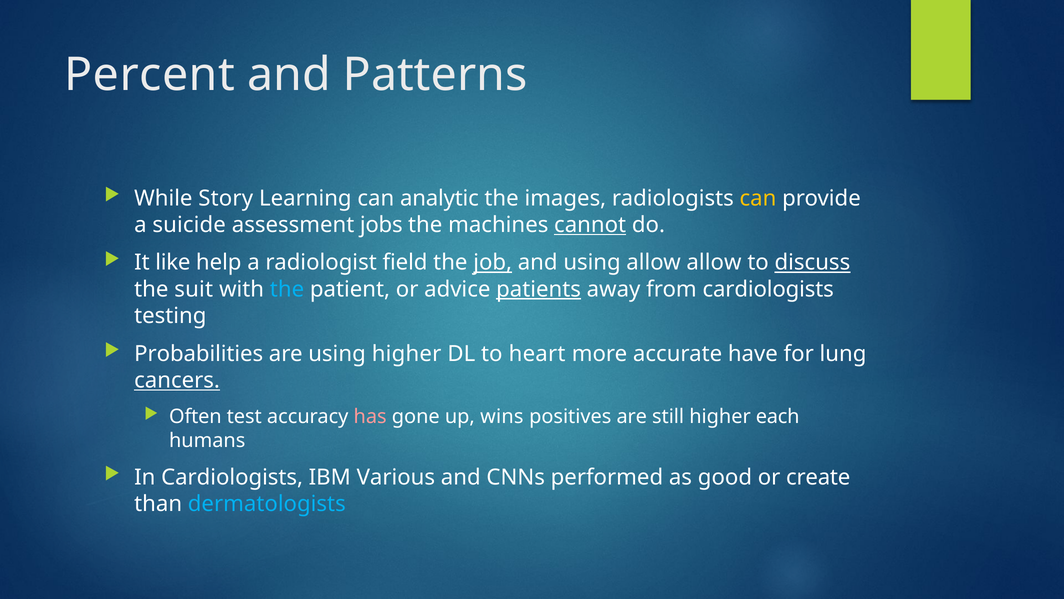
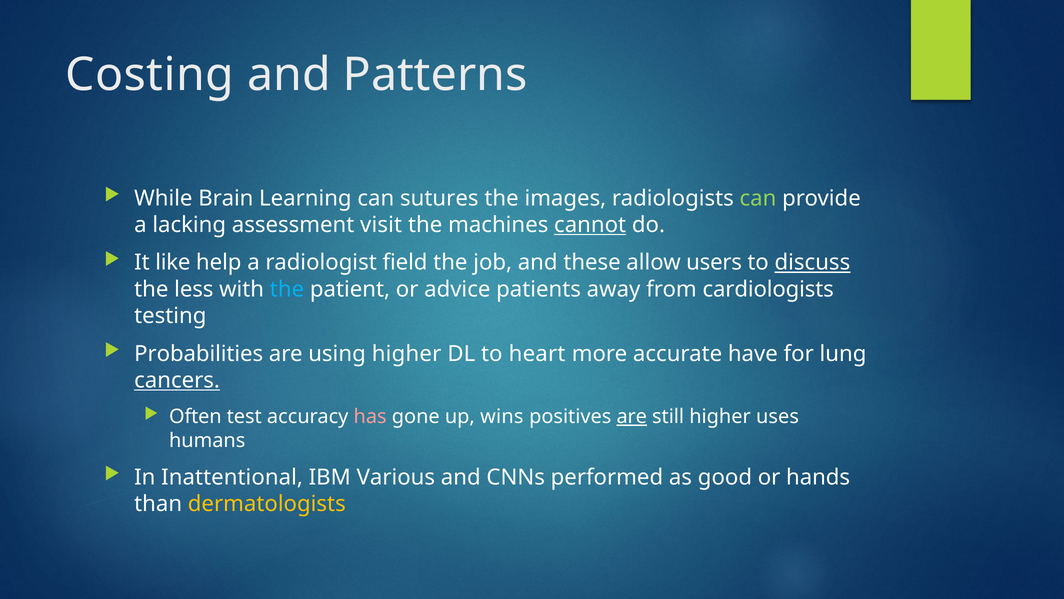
Percent: Percent -> Costing
Story: Story -> Brain
analytic: analytic -> sutures
can at (758, 198) colour: yellow -> light green
suicide: suicide -> lacking
jobs: jobs -> visit
job underline: present -> none
and using: using -> these
allow allow: allow -> users
suit: suit -> less
patients underline: present -> none
are at (632, 416) underline: none -> present
each: each -> uses
In Cardiologists: Cardiologists -> Inattentional
create: create -> hands
dermatologists colour: light blue -> yellow
